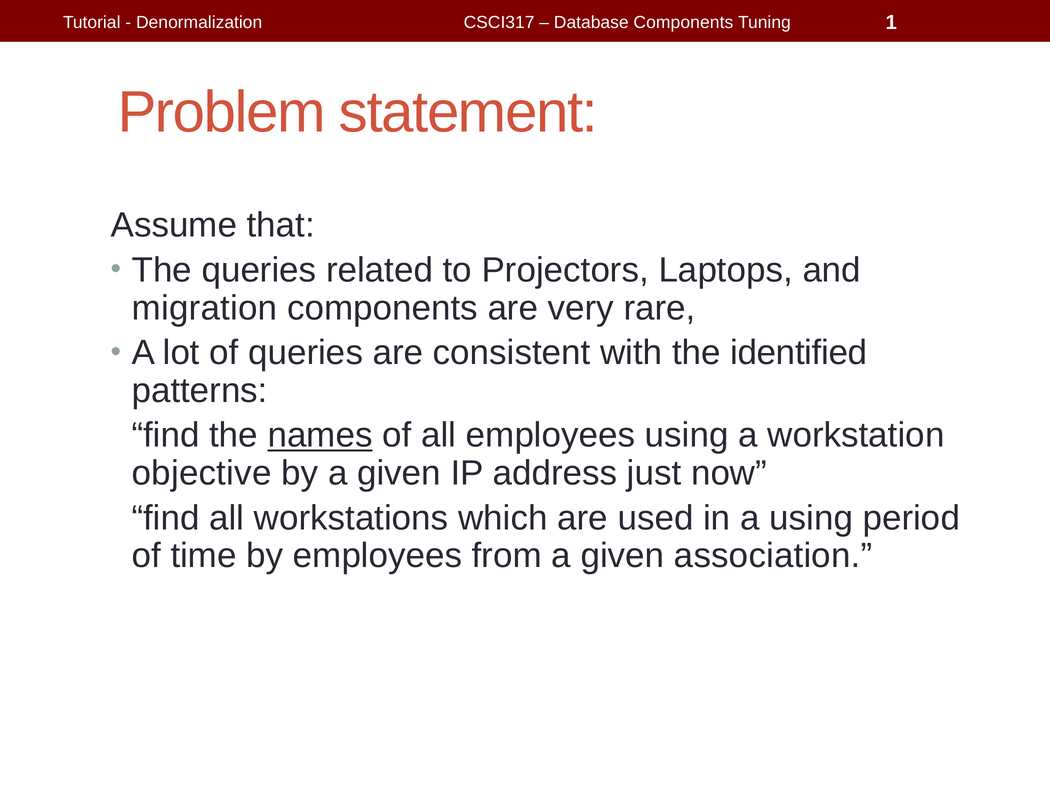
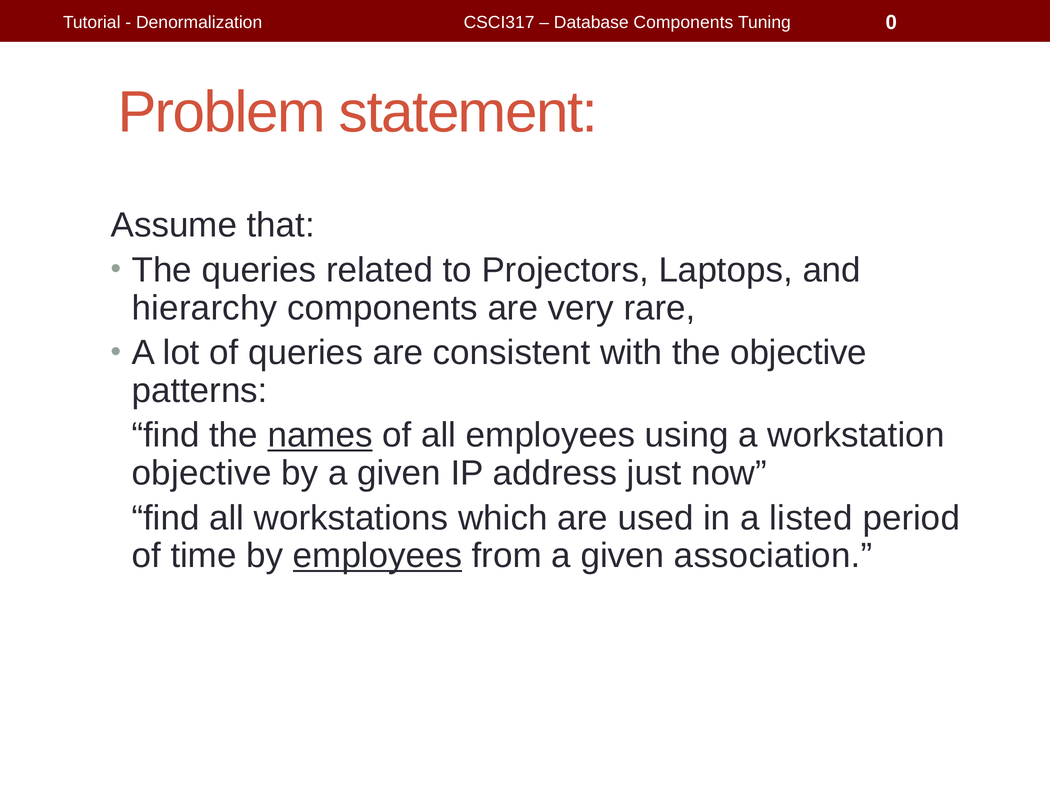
1: 1 -> 0
migration: migration -> hierarchy
the identified: identified -> objective
a using: using -> listed
employees at (378, 555) underline: none -> present
